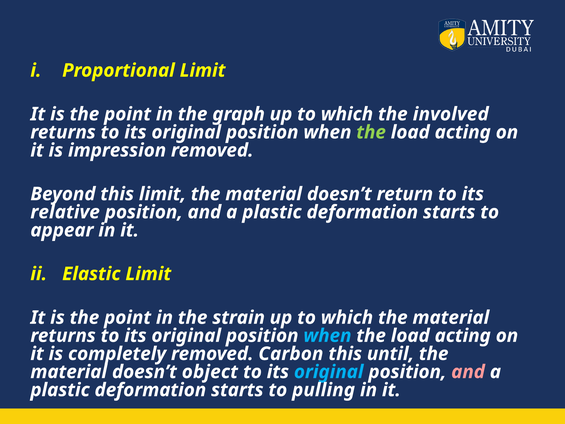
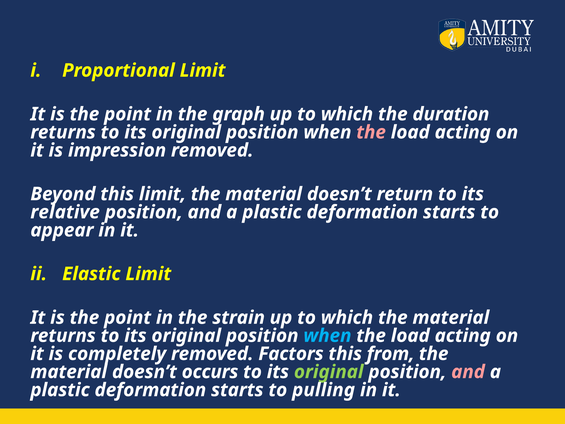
involved: involved -> duration
the at (371, 132) colour: light green -> pink
Carbon: Carbon -> Factors
until: until -> from
object: object -> occurs
original at (329, 372) colour: light blue -> light green
